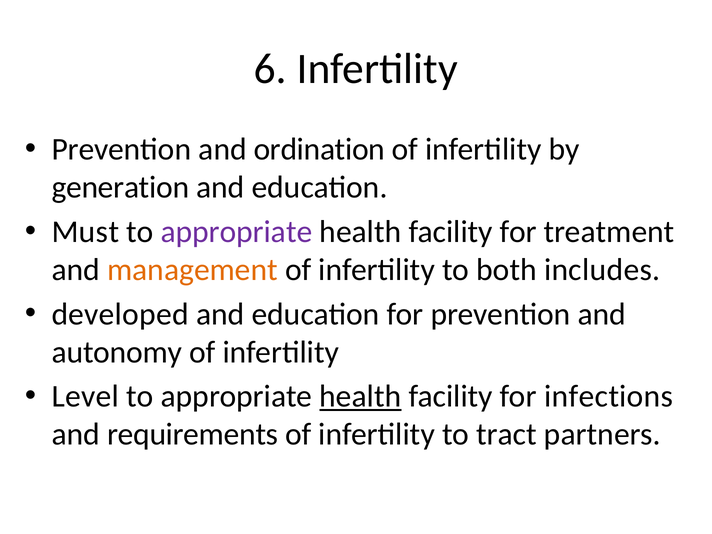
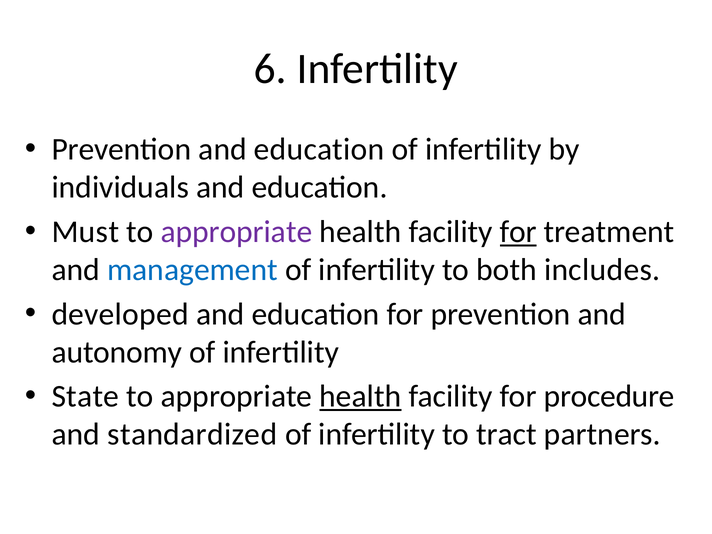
Prevention and ordination: ordination -> education
generation: generation -> individuals
for at (518, 232) underline: none -> present
management colour: orange -> blue
Level: Level -> State
infections: infections -> procedure
requirements: requirements -> standardized
